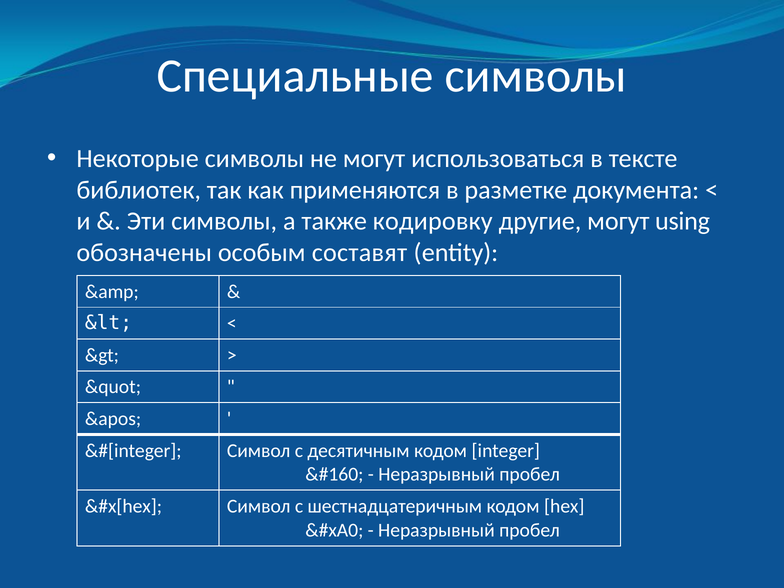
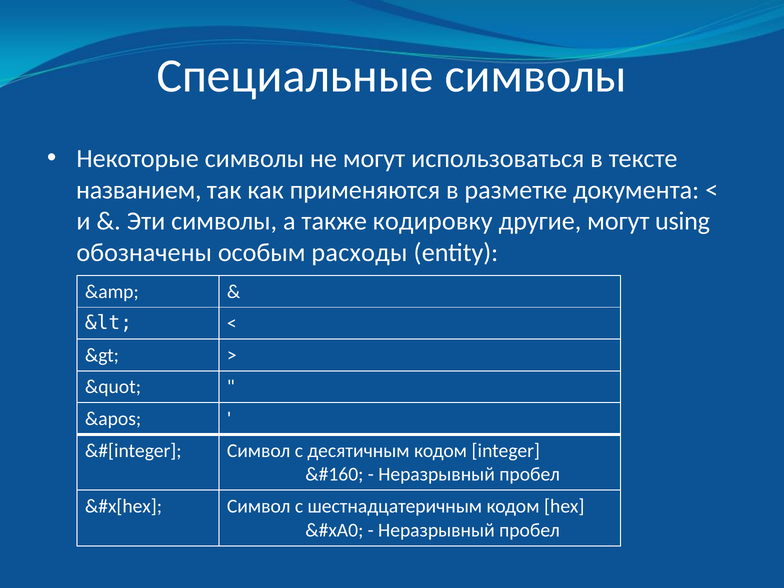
библиотек: библиотек -> названием
составят: составят -> расходы
